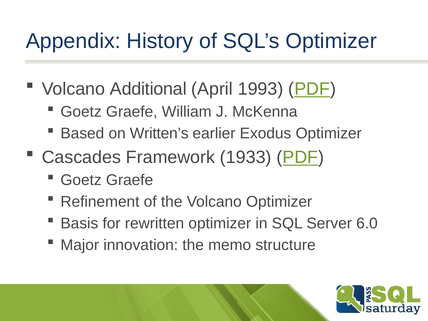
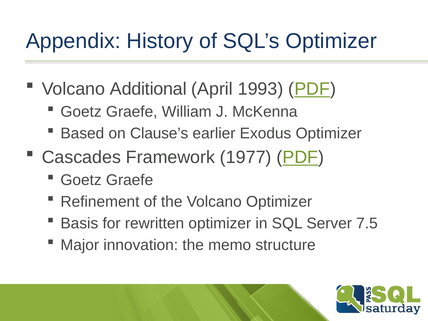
Written’s: Written’s -> Clause’s
1933: 1933 -> 1977
6.0: 6.0 -> 7.5
